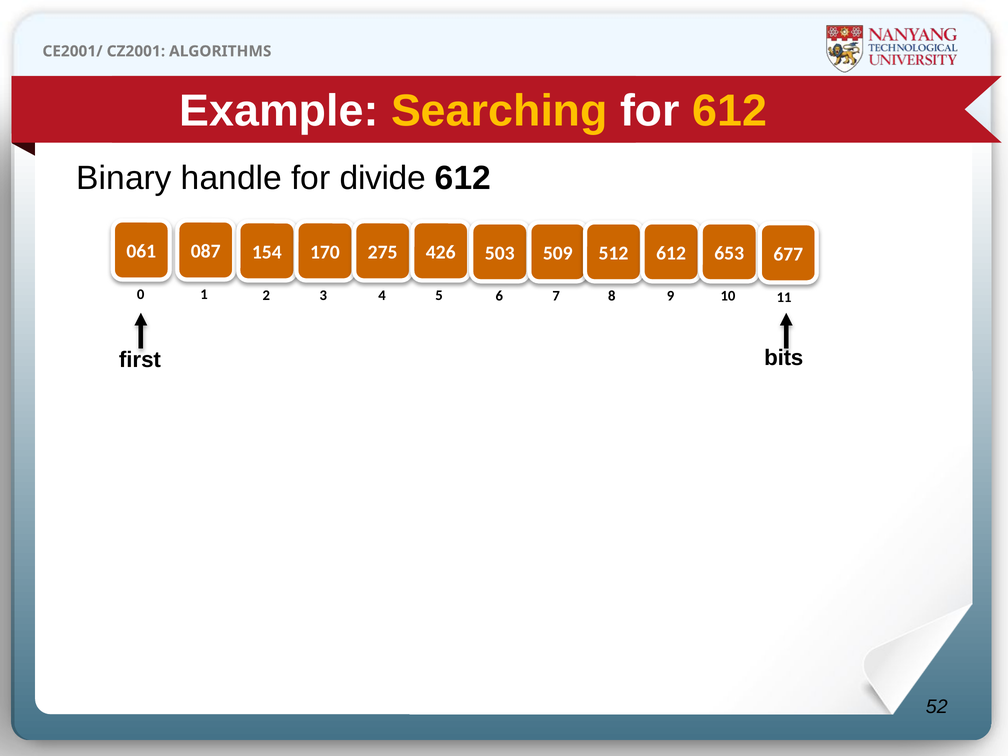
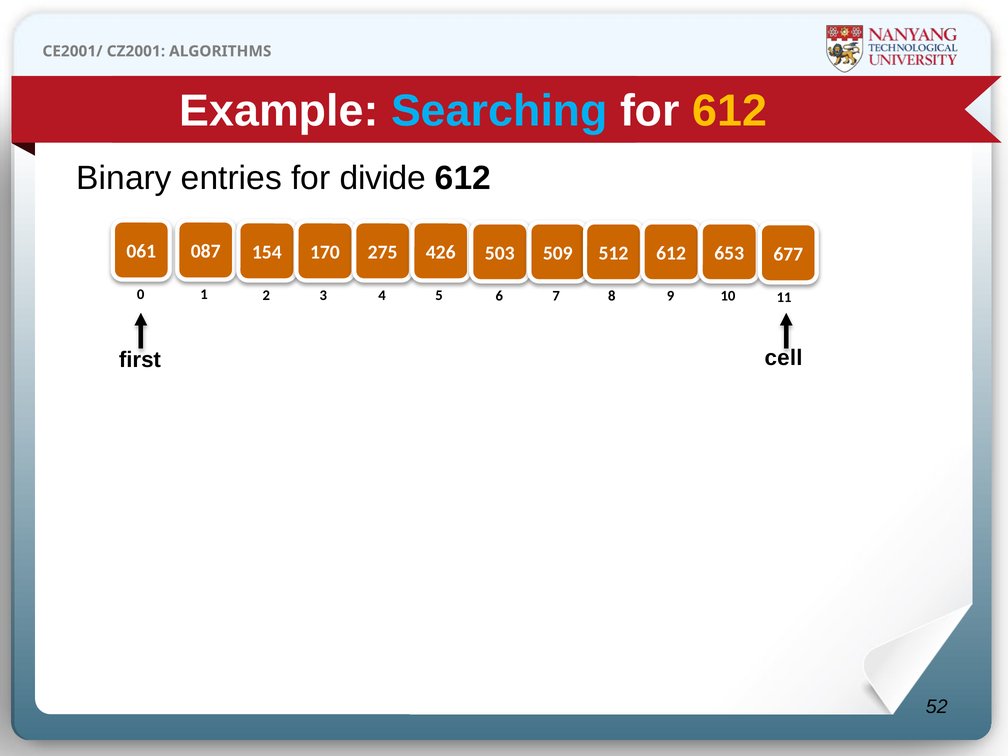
Searching colour: yellow -> light blue
handle: handle -> entries
bits: bits -> cell
